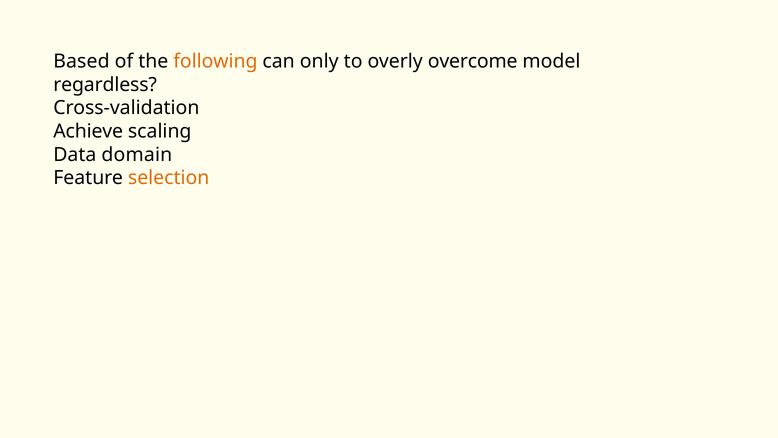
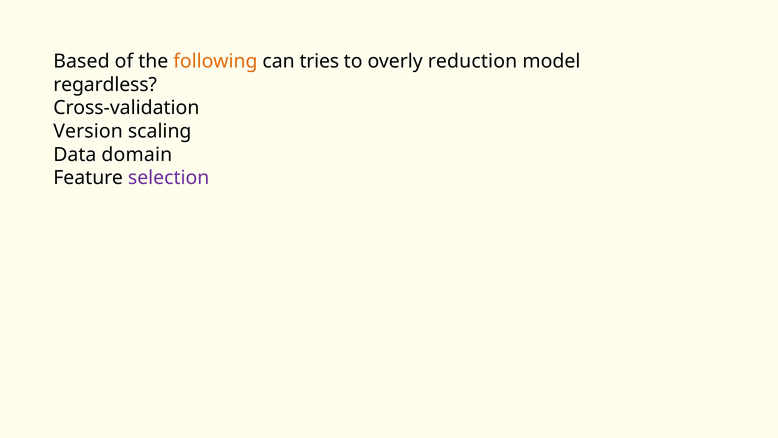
only: only -> tries
overcome: overcome -> reduction
Achieve: Achieve -> Version
selection colour: orange -> purple
